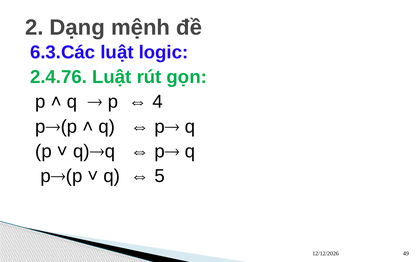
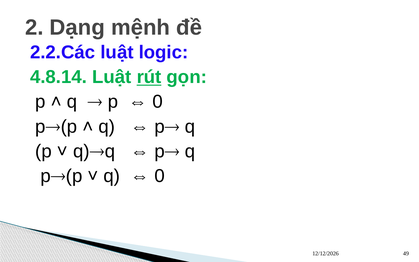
6.3.Các: 6.3.Các -> 2.2.Các
2.4.76: 2.4.76 -> 4.8.14
rút underline: none -> present
4 at (158, 102): 4 -> 0
5 at (160, 176): 5 -> 0
